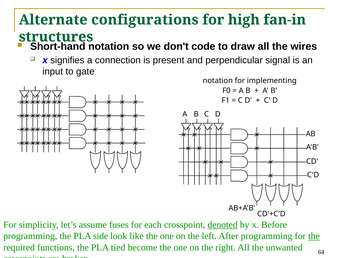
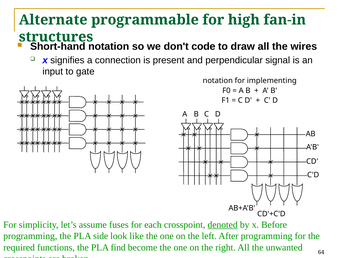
configurations: configurations -> programmable
the at (314, 237) underline: present -> none
tied: tied -> find
